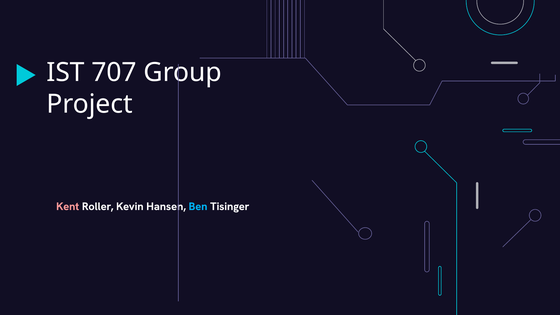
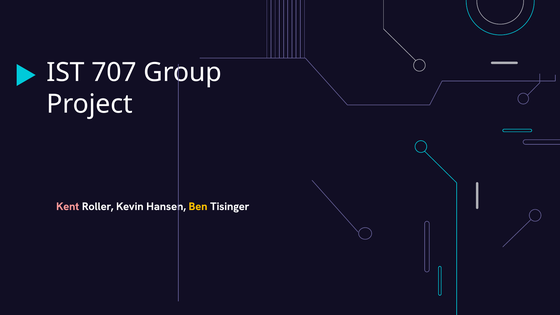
Ben colour: light blue -> yellow
